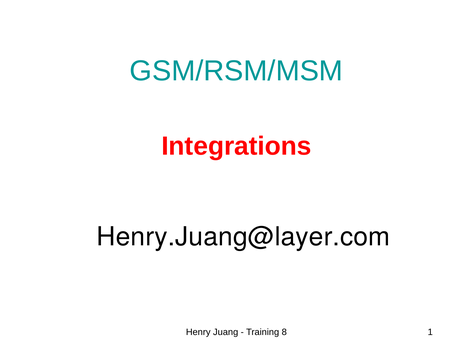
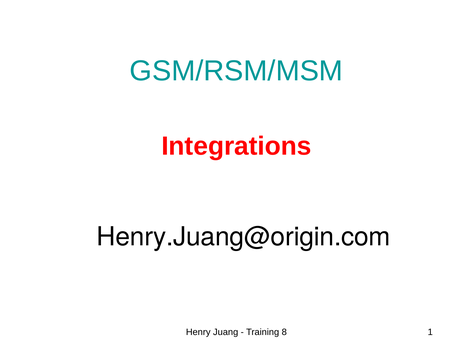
Henry.Juang@layer.com: Henry.Juang@layer.com -> Henry.Juang@origin.com
